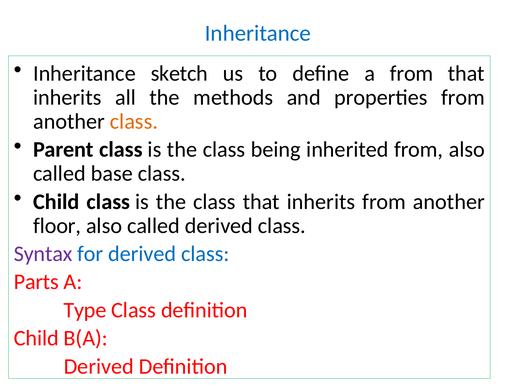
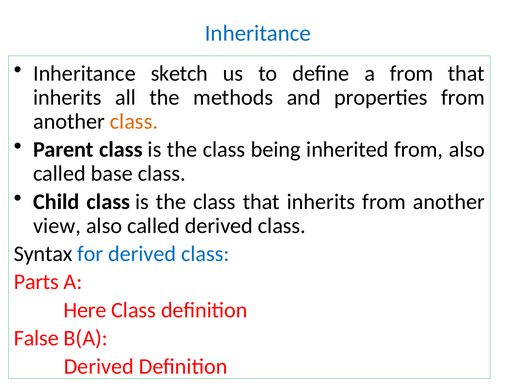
floor: floor -> view
Syntax colour: purple -> black
Type: Type -> Here
Child at (36, 338): Child -> False
